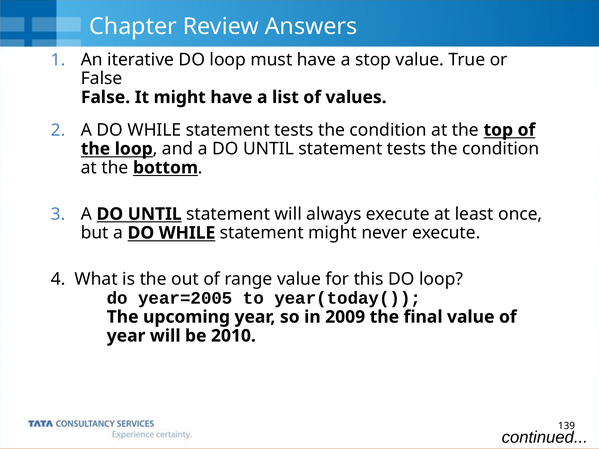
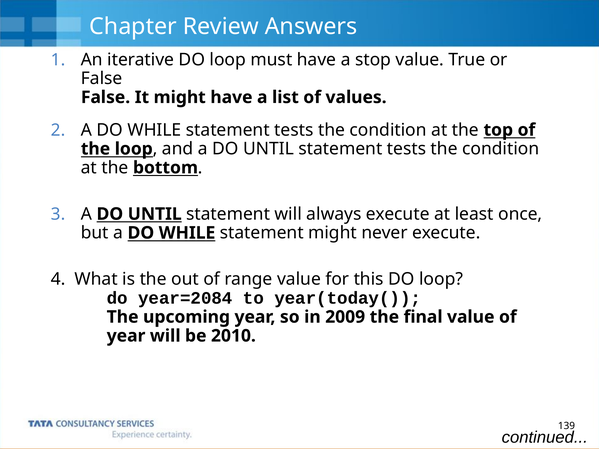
year=2005: year=2005 -> year=2084
